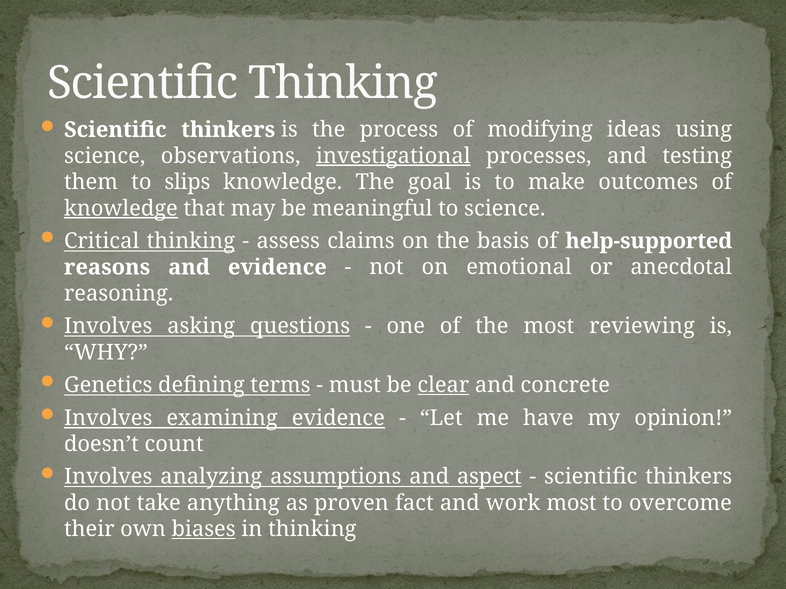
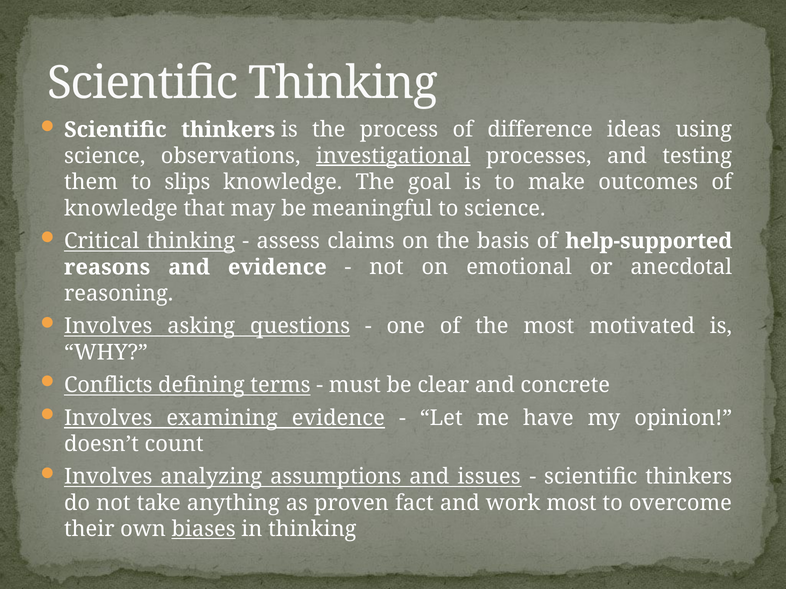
modifying: modifying -> difference
knowledge at (121, 208) underline: present -> none
reviewing: reviewing -> motivated
Genetics: Genetics -> Conflicts
clear underline: present -> none
aspect: aspect -> issues
